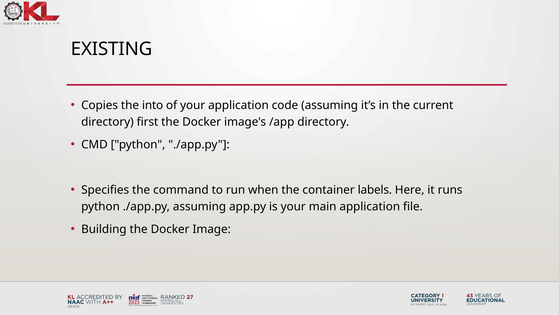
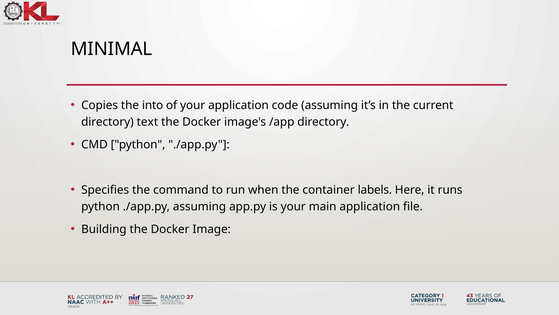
EXISTING: EXISTING -> MINIMAL
first: first -> text
